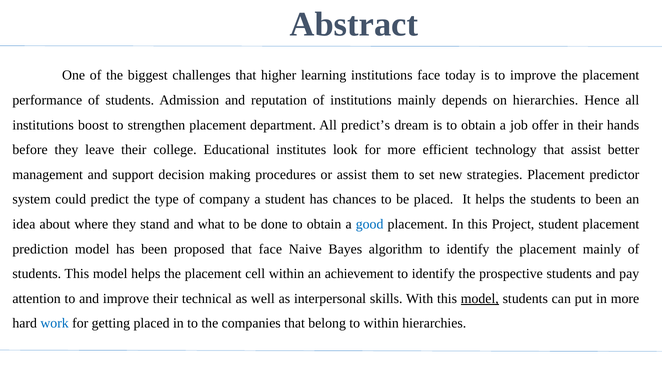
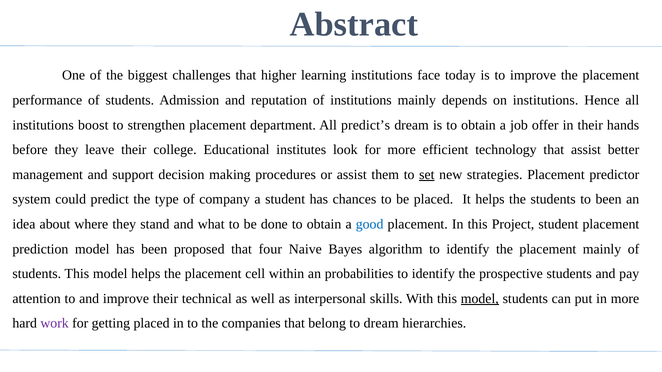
on hierarchies: hierarchies -> institutions
set underline: none -> present
that face: face -> four
achievement: achievement -> probabilities
work colour: blue -> purple
to within: within -> dream
